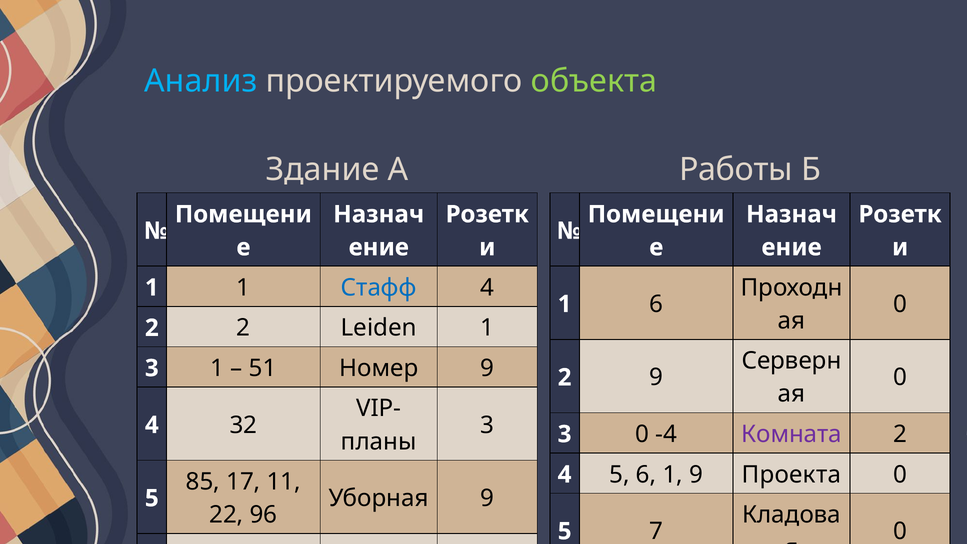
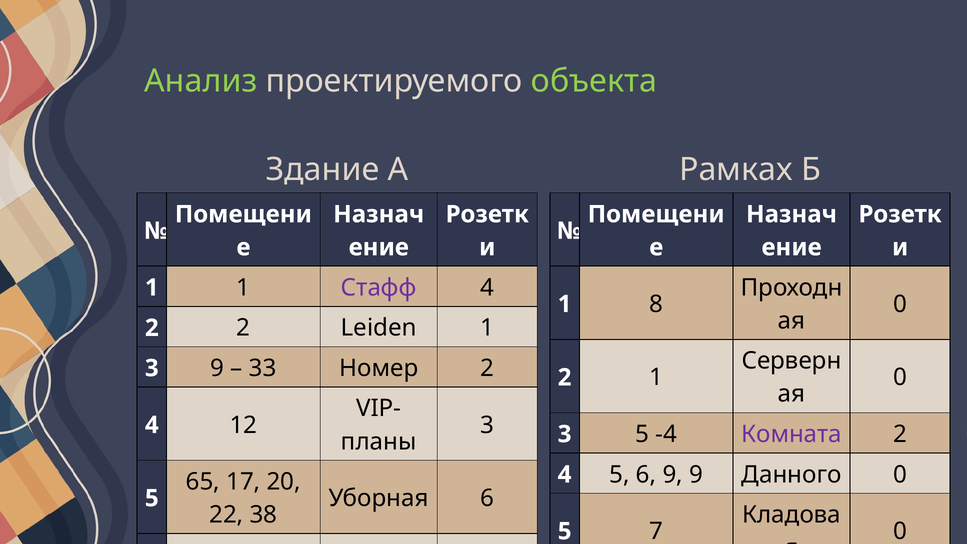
Анализ colour: light blue -> light green
Работы: Работы -> Рамках
Стафф colour: blue -> purple
1 6: 6 -> 8
3 1: 1 -> 9
51: 51 -> 33
Номер 9: 9 -> 2
2 9: 9 -> 1
32: 32 -> 12
0 at (642, 434): 0 -> 5
6 1: 1 -> 9
Проекта: Проекта -> Данного
85: 85 -> 65
17 11: 11 -> 20
Уборная 9: 9 -> 6
96: 96 -> 38
